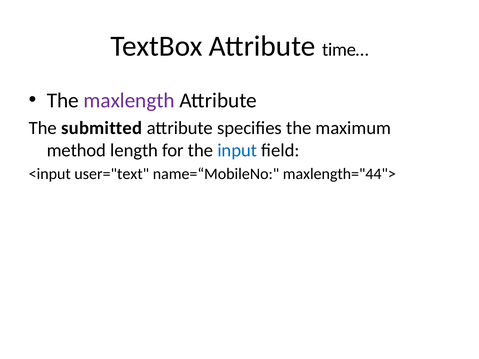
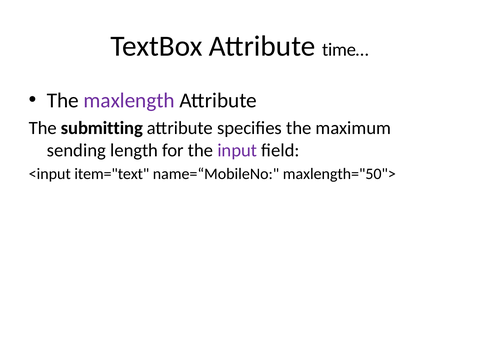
submitted: submitted -> submitting
method: method -> sending
input colour: blue -> purple
user="text: user="text -> item="text
maxlength="44">: maxlength="44"> -> maxlength="50">
